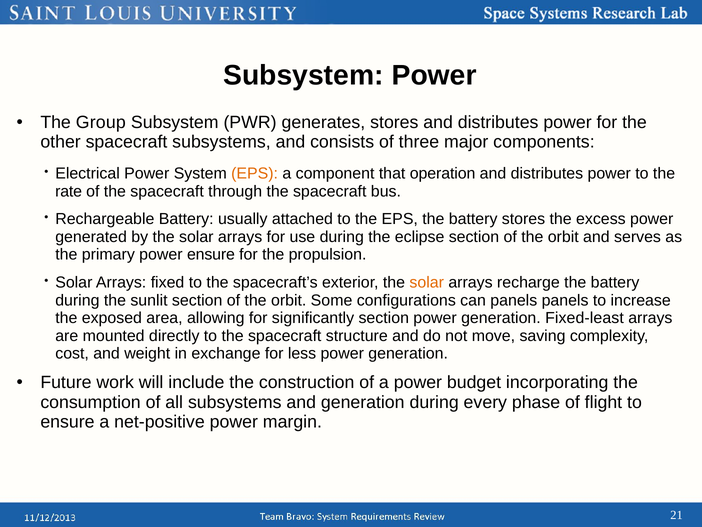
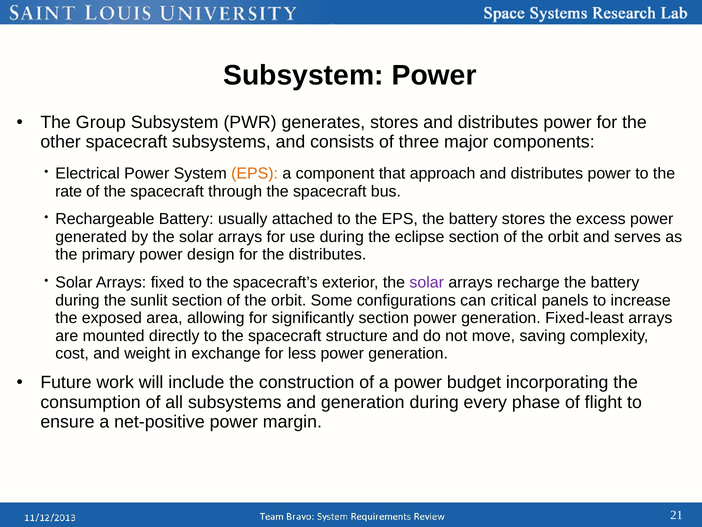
operation: operation -> approach
power ensure: ensure -> design
the propulsion: propulsion -> distributes
solar at (427, 282) colour: orange -> purple
can panels: panels -> critical
